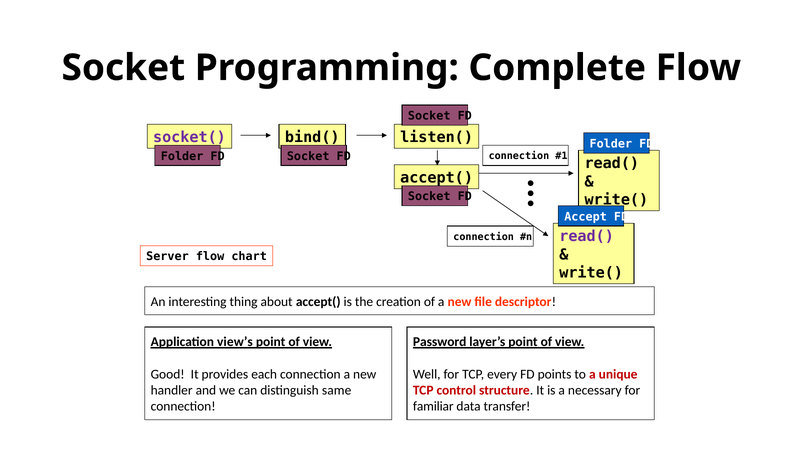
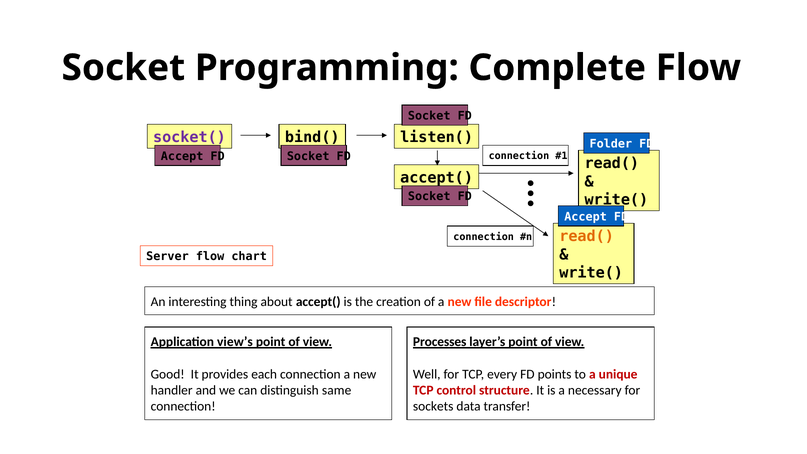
Folder at (182, 156): Folder -> Accept
read( at (587, 236) colour: purple -> orange
Password: Password -> Processes
familiar: familiar -> sockets
